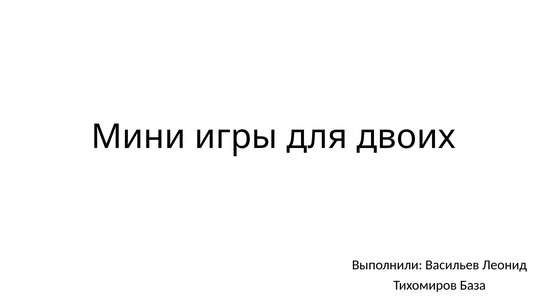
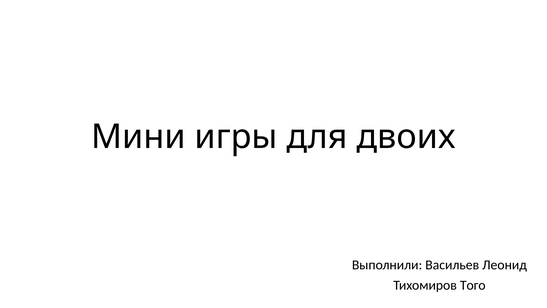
База: База -> Того
